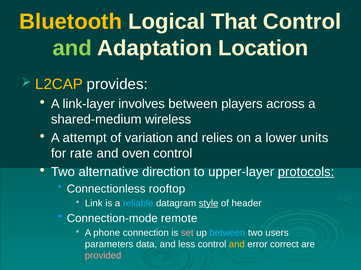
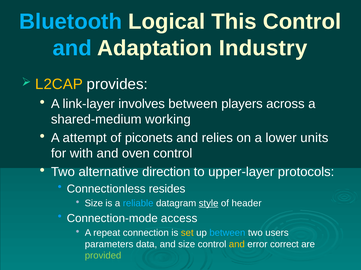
Bluetooth colour: yellow -> light blue
That: That -> This
and at (72, 48) colour: light green -> light blue
Location: Location -> Industry
wireless: wireless -> working
variation: variation -> piconets
rate: rate -> with
protocols underline: present -> none
rooftop: rooftop -> resides
Link at (94, 204): Link -> Size
remote: remote -> access
phone: phone -> repeat
set colour: pink -> yellow
and less: less -> size
provided colour: pink -> light green
